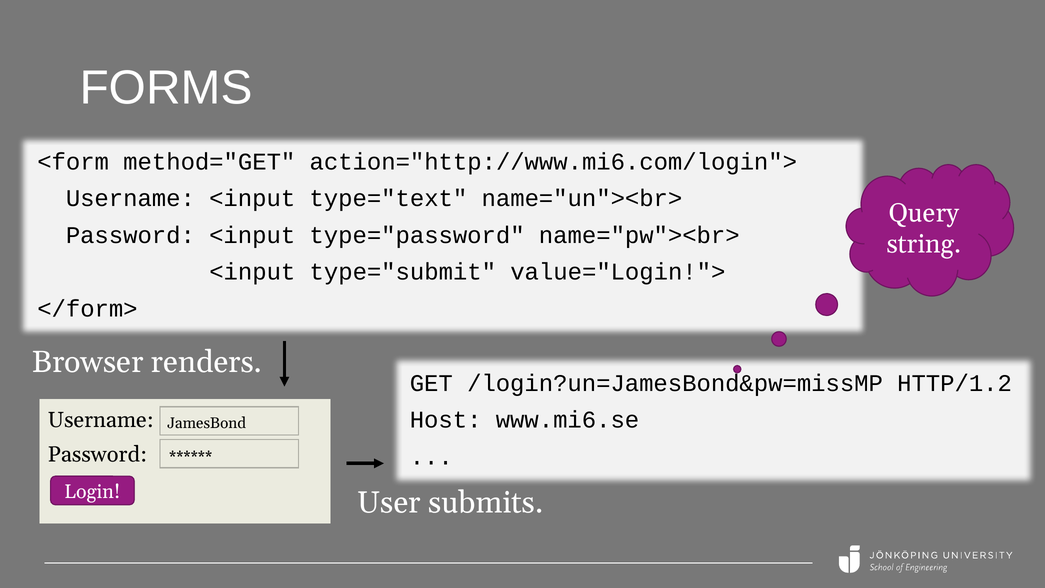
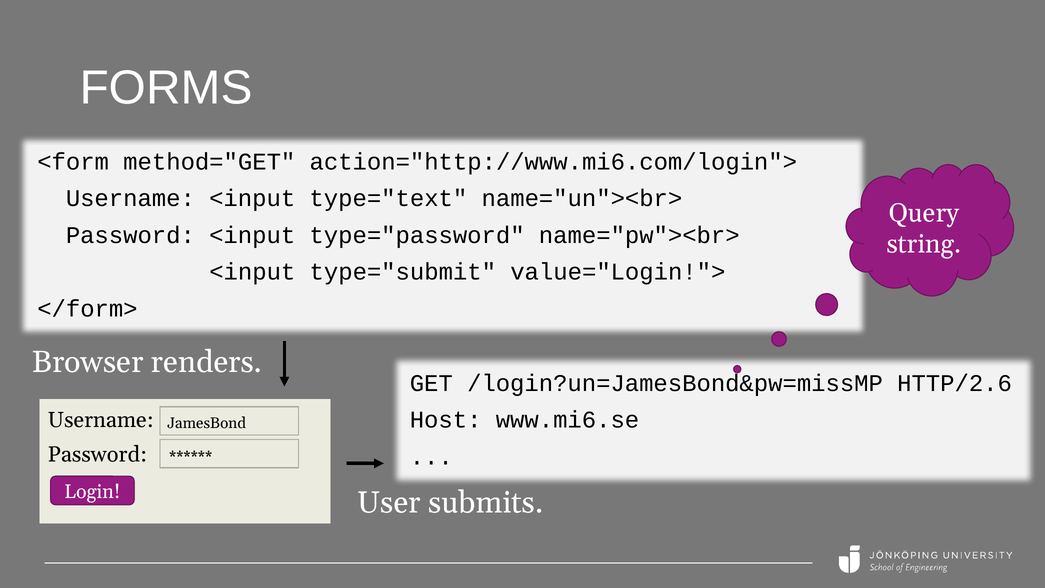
HTTP/1.2: HTTP/1.2 -> HTTP/2.6
